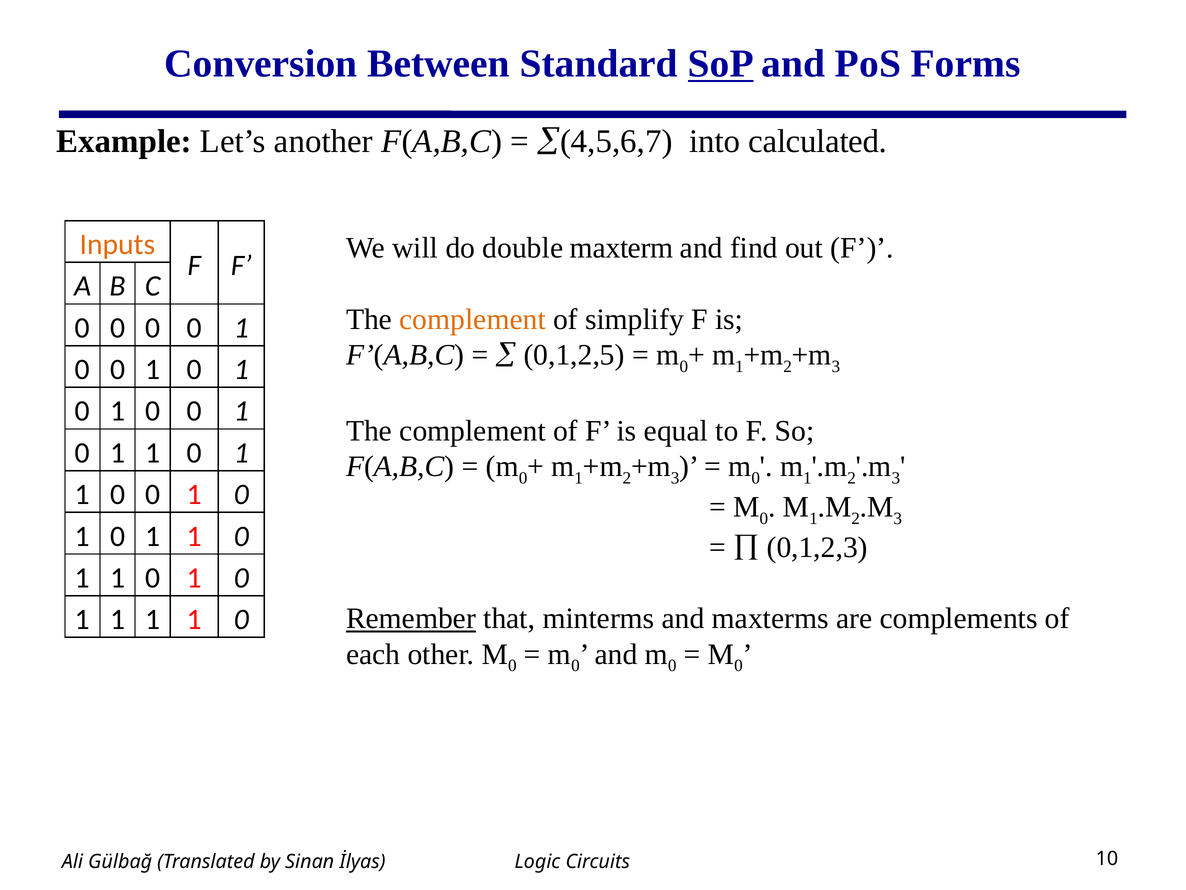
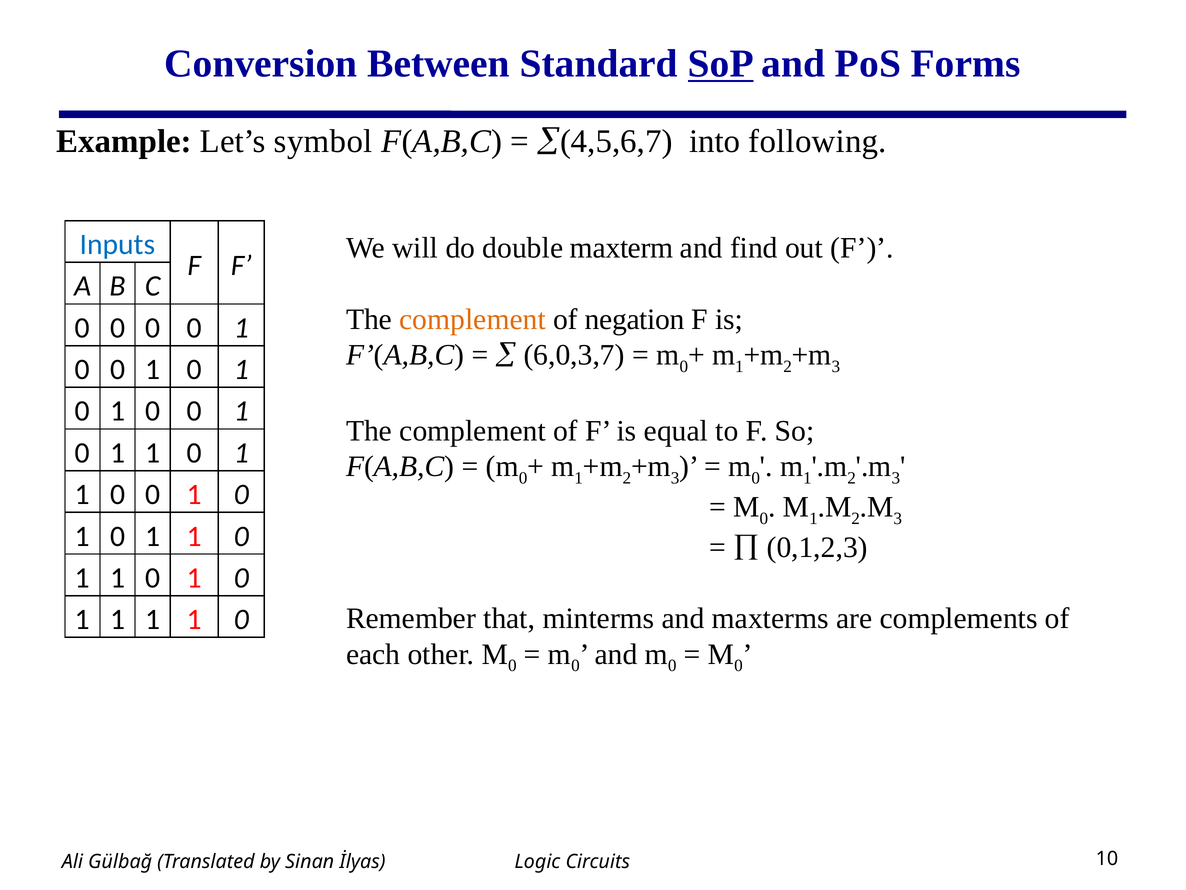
another: another -> symbol
calculated: calculated -> following
Inputs colour: orange -> blue
simplify: simplify -> negation
0,1,2,5: 0,1,2,5 -> 6,0,3,7
Remember underline: present -> none
